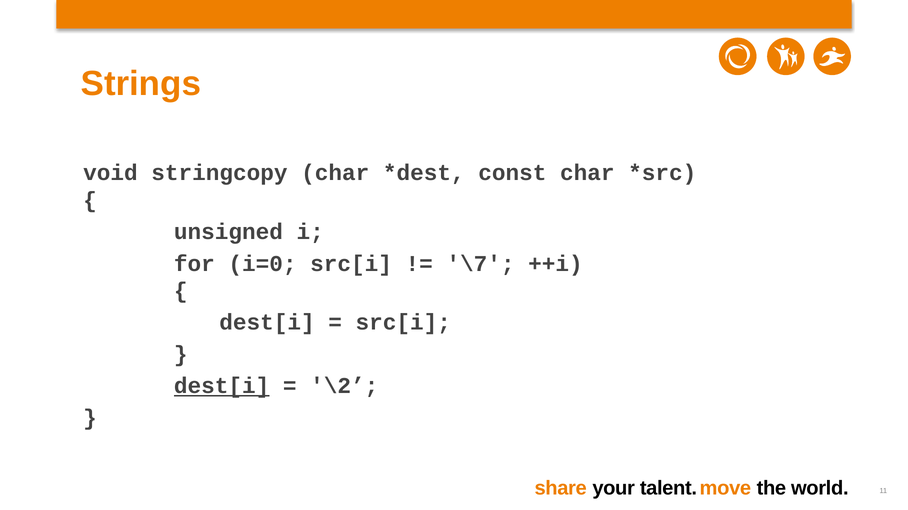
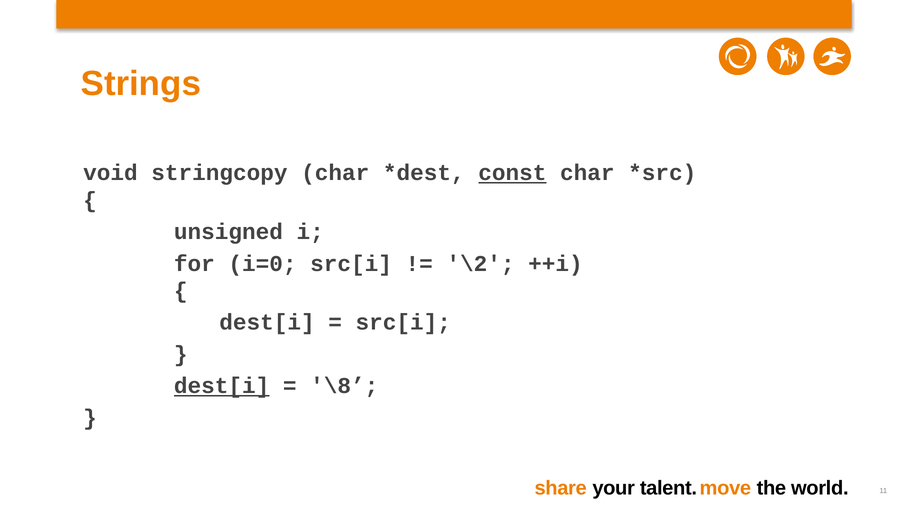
const underline: none -> present
\7: \7 -> \2
\2: \2 -> \8
